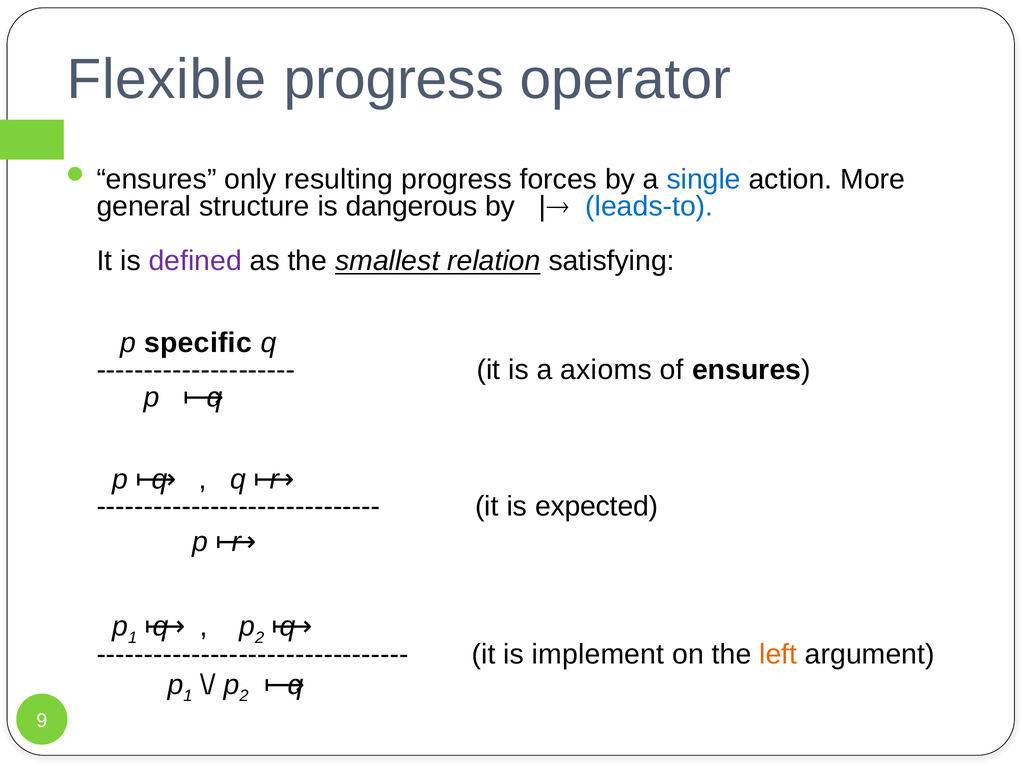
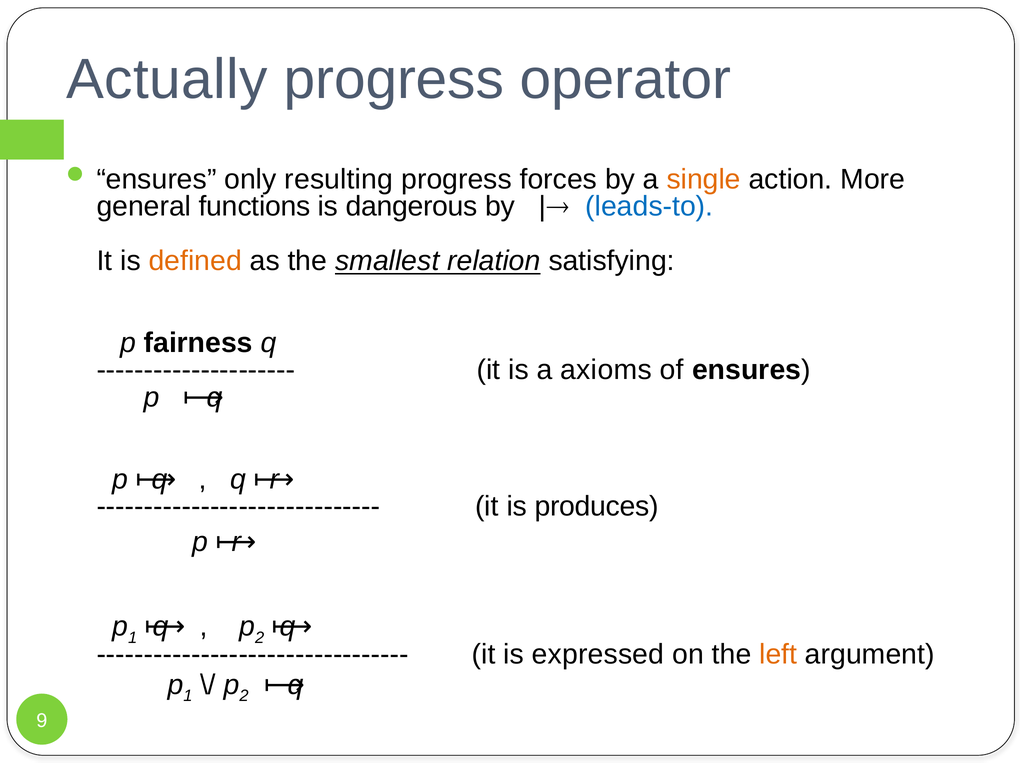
Flexible: Flexible -> Actually
single colour: blue -> orange
structure: structure -> functions
defined colour: purple -> orange
specific: specific -> fairness
expected: expected -> produces
implement: implement -> expressed
